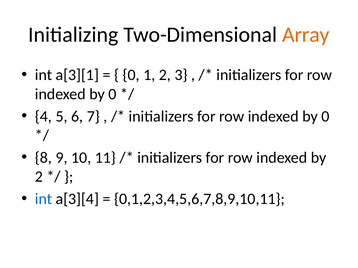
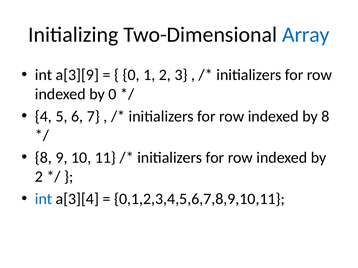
Array colour: orange -> blue
a[3][1: a[3][1 -> a[3][9
0 at (325, 116): 0 -> 8
